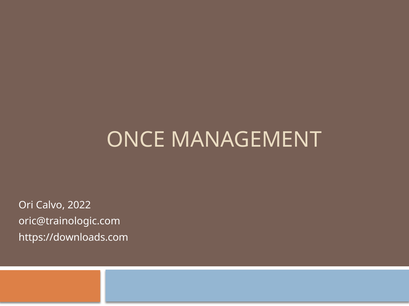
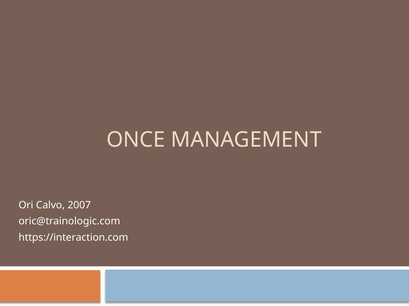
2022: 2022 -> 2007
https://downloads.com: https://downloads.com -> https://interaction.com
